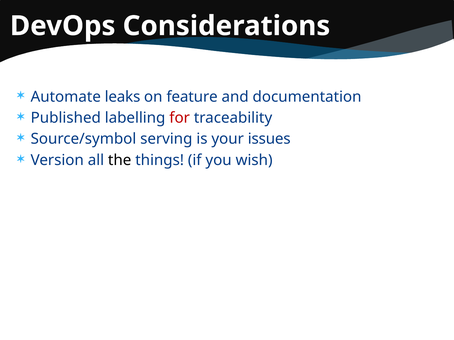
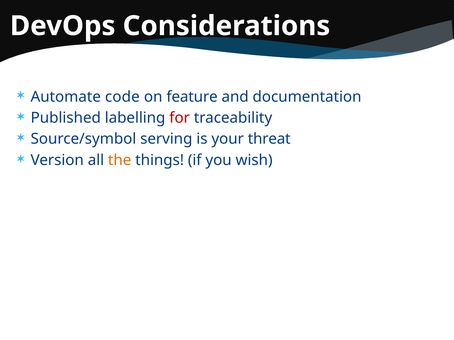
leaks: leaks -> code
issues: issues -> threat
the colour: black -> orange
